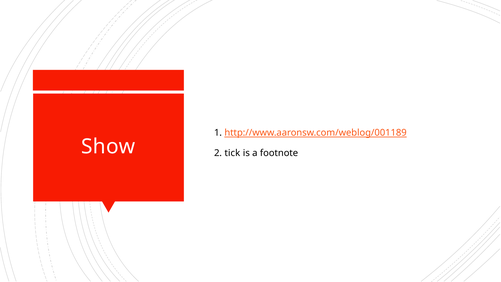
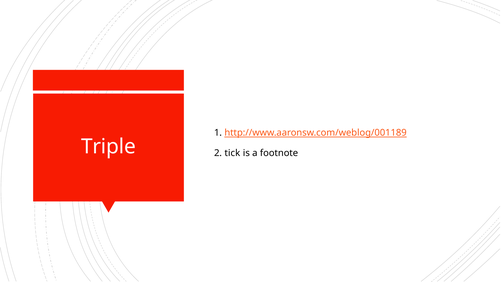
Show: Show -> Triple
